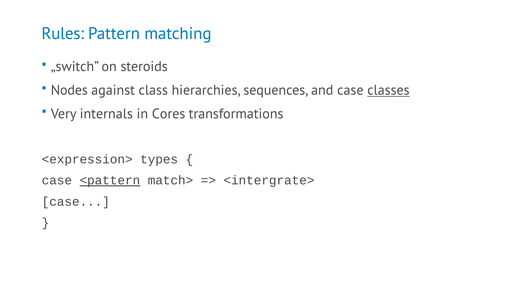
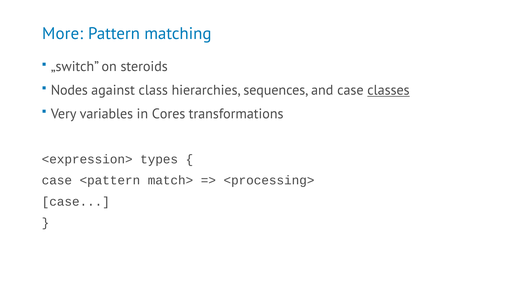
Rules: Rules -> More
internals: internals -> variables
<pattern underline: present -> none
<intergrate>: <intergrate> -> <processing>
